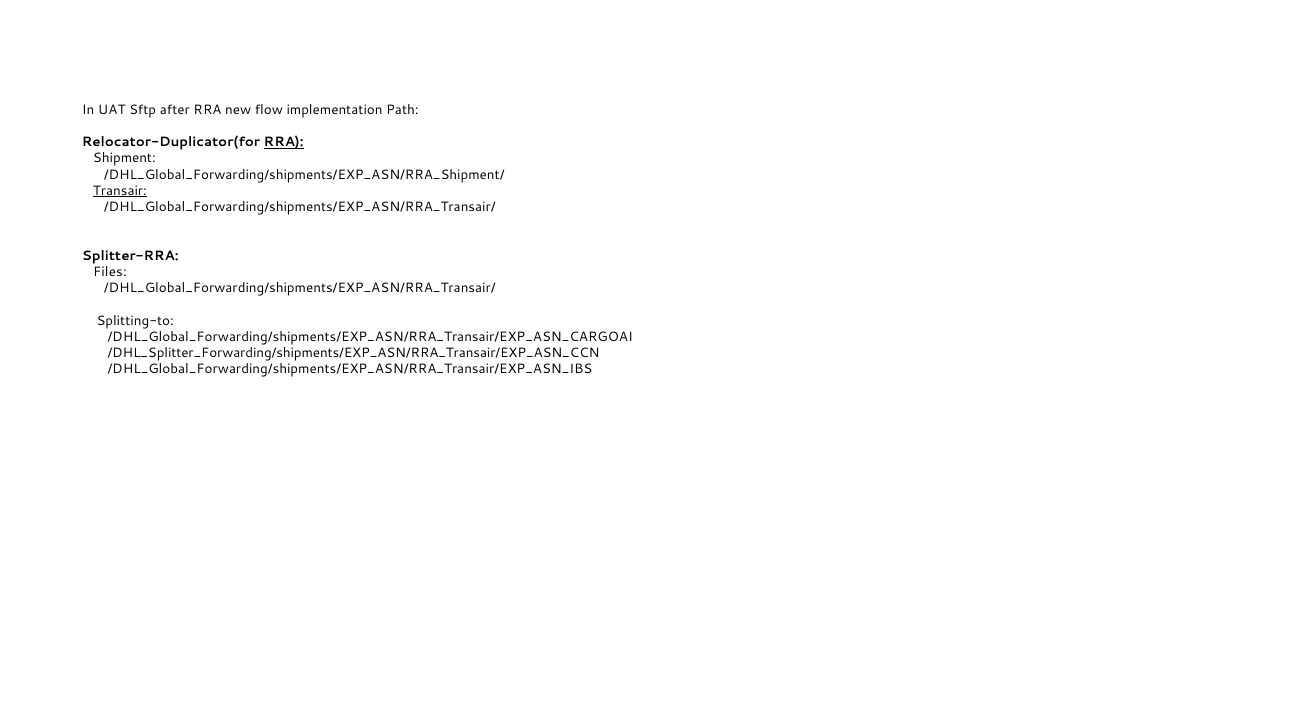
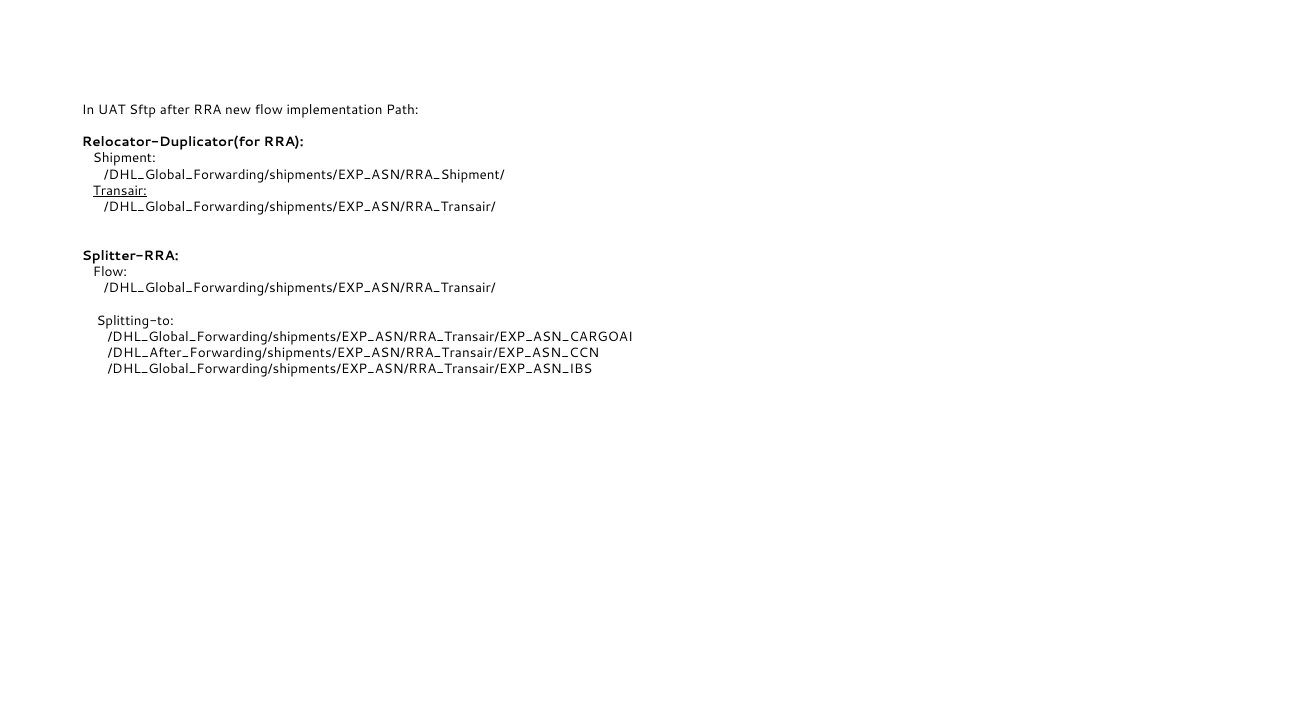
RRA at (284, 142) underline: present -> none
Files at (110, 272): Files -> Flow
/DHL_Splitter_Forwarding/shipments/EXP_ASN/RRA_Transair/EXP_ASN_CCN: /DHL_Splitter_Forwarding/shipments/EXP_ASN/RRA_Transair/EXP_ASN_CCN -> /DHL_After_Forwarding/shipments/EXP_ASN/RRA_Transair/EXP_ASN_CCN
